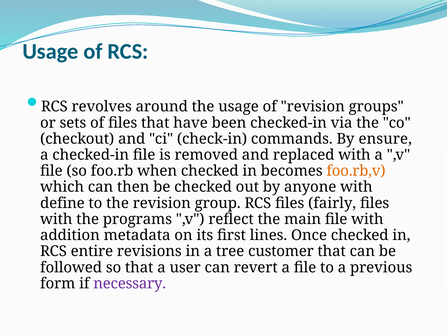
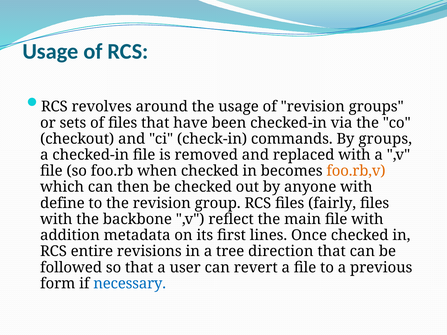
By ensure: ensure -> groups
programs: programs -> backbone
customer: customer -> direction
necessary colour: purple -> blue
